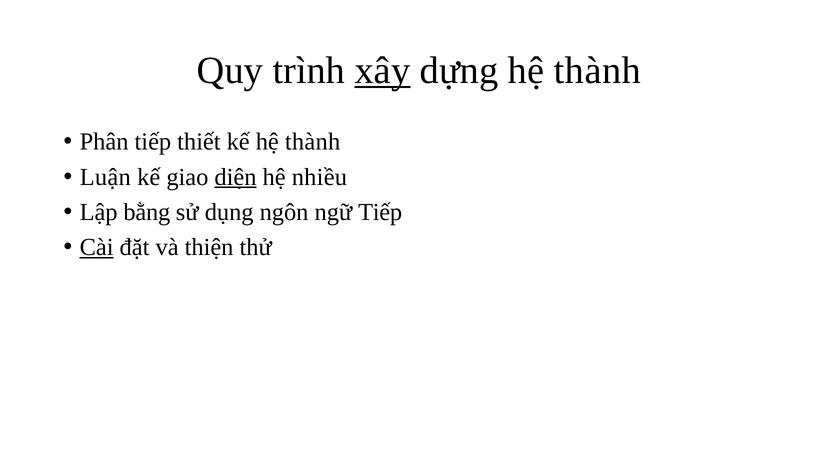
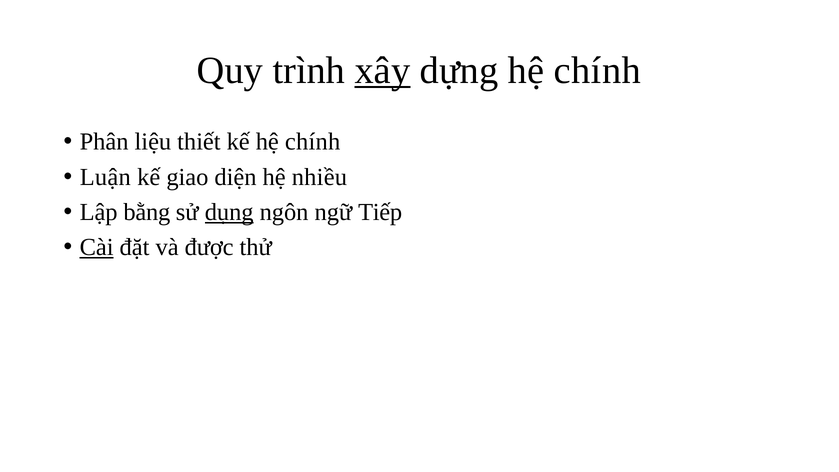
dựng hệ thành: thành -> chính
Phân tiếp: tiếp -> liệu
kế hệ thành: thành -> chính
diện underline: present -> none
dụng underline: none -> present
thiện: thiện -> được
